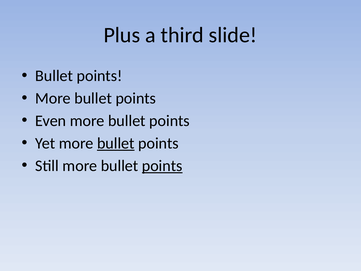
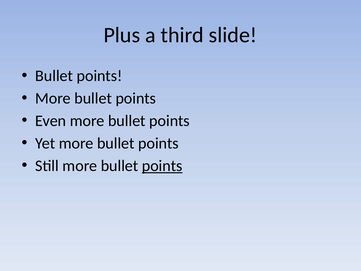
bullet at (116, 143) underline: present -> none
